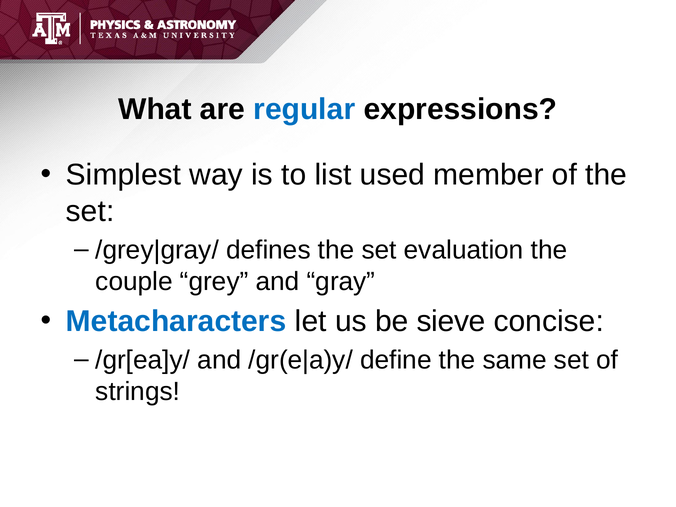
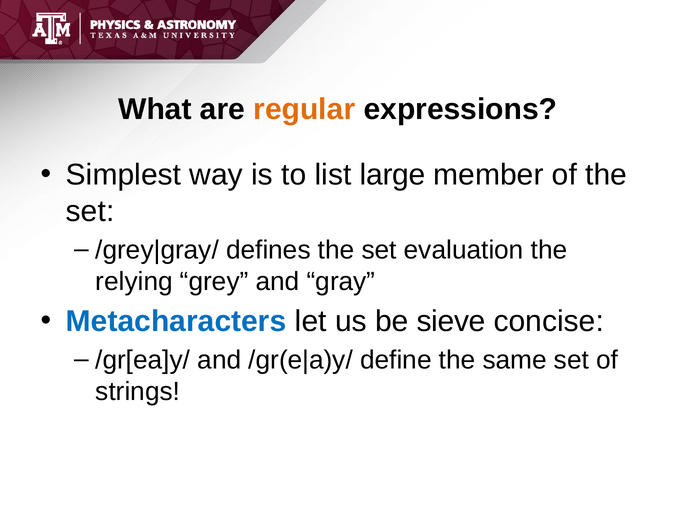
regular colour: blue -> orange
used: used -> large
couple: couple -> relying
